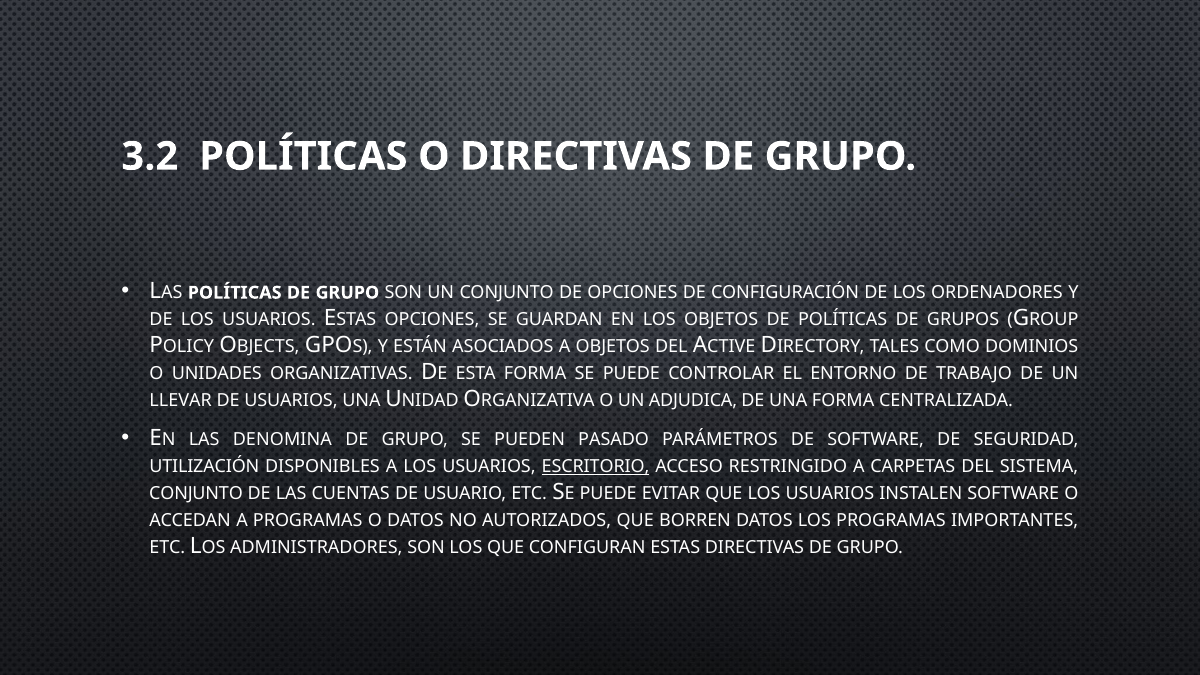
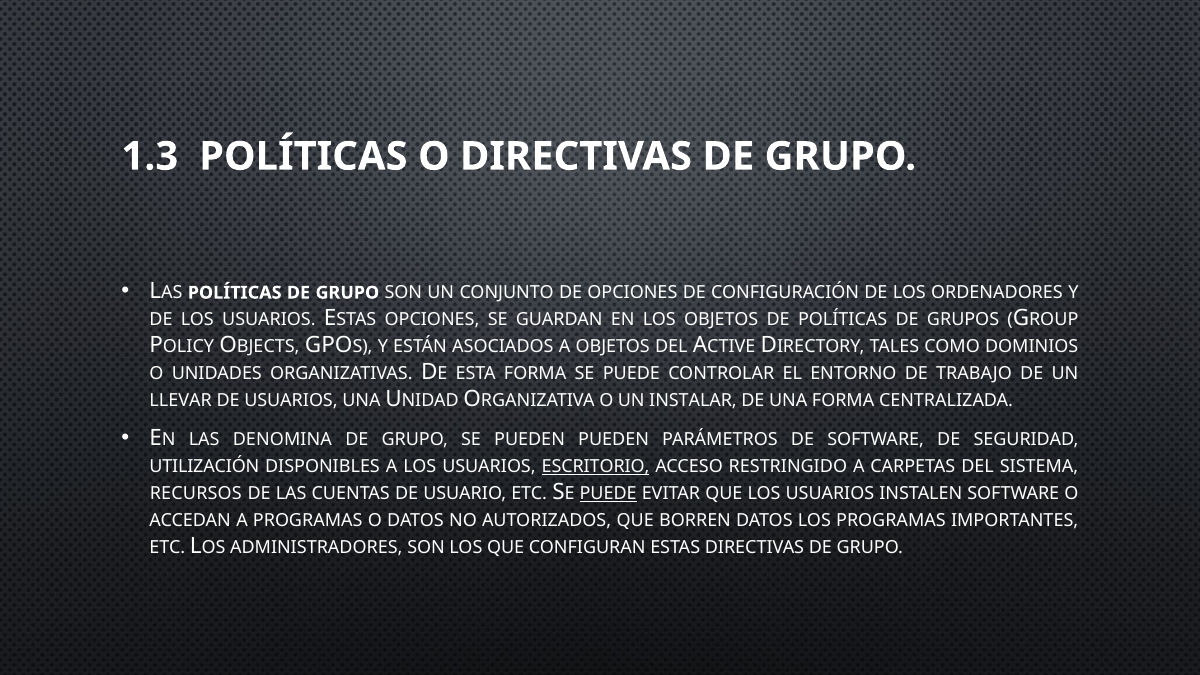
3.2: 3.2 -> 1.3
ADJUDICA: ADJUDICA -> INSTALAR
PUEDEN PASADO: PASADO -> PUEDEN
CONJUNTO at (196, 494): CONJUNTO -> RECURSOS
PUEDE at (608, 494) underline: none -> present
